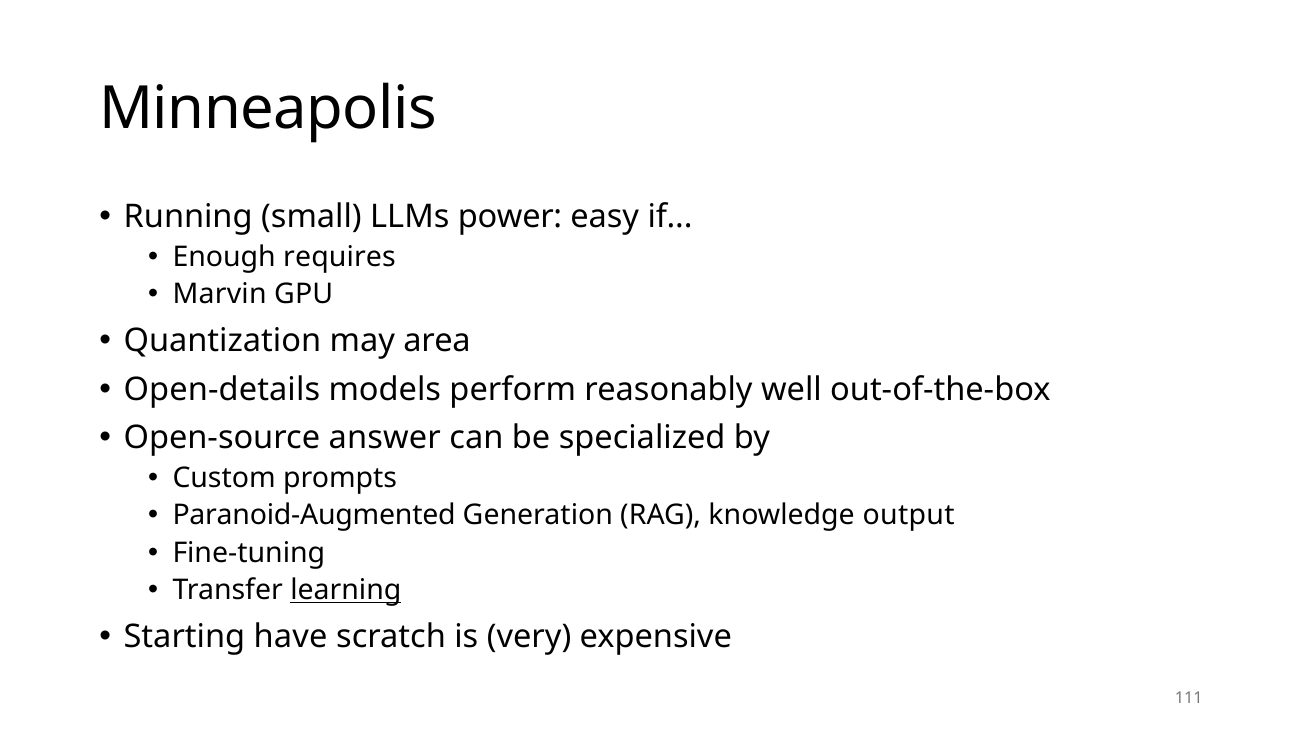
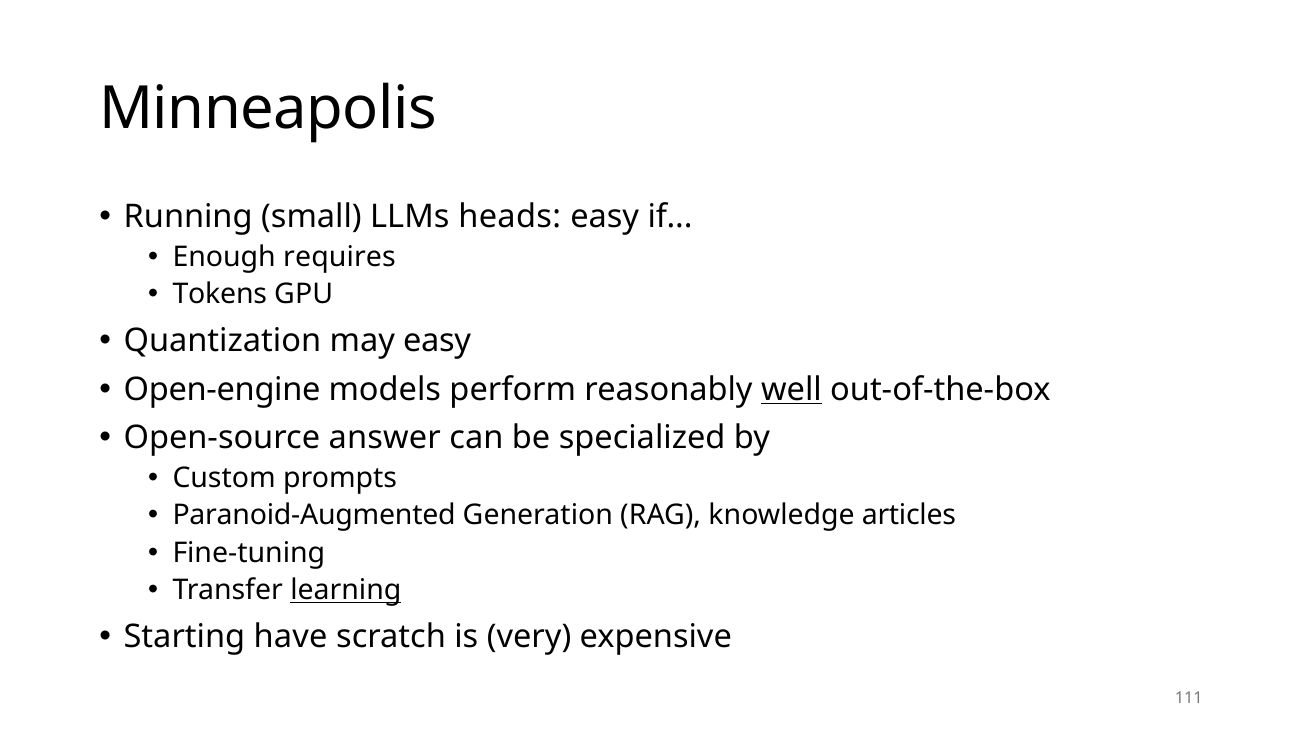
power: power -> heads
Marvin: Marvin -> Tokens
may area: area -> easy
Open-details: Open-details -> Open-engine
well underline: none -> present
output: output -> articles
